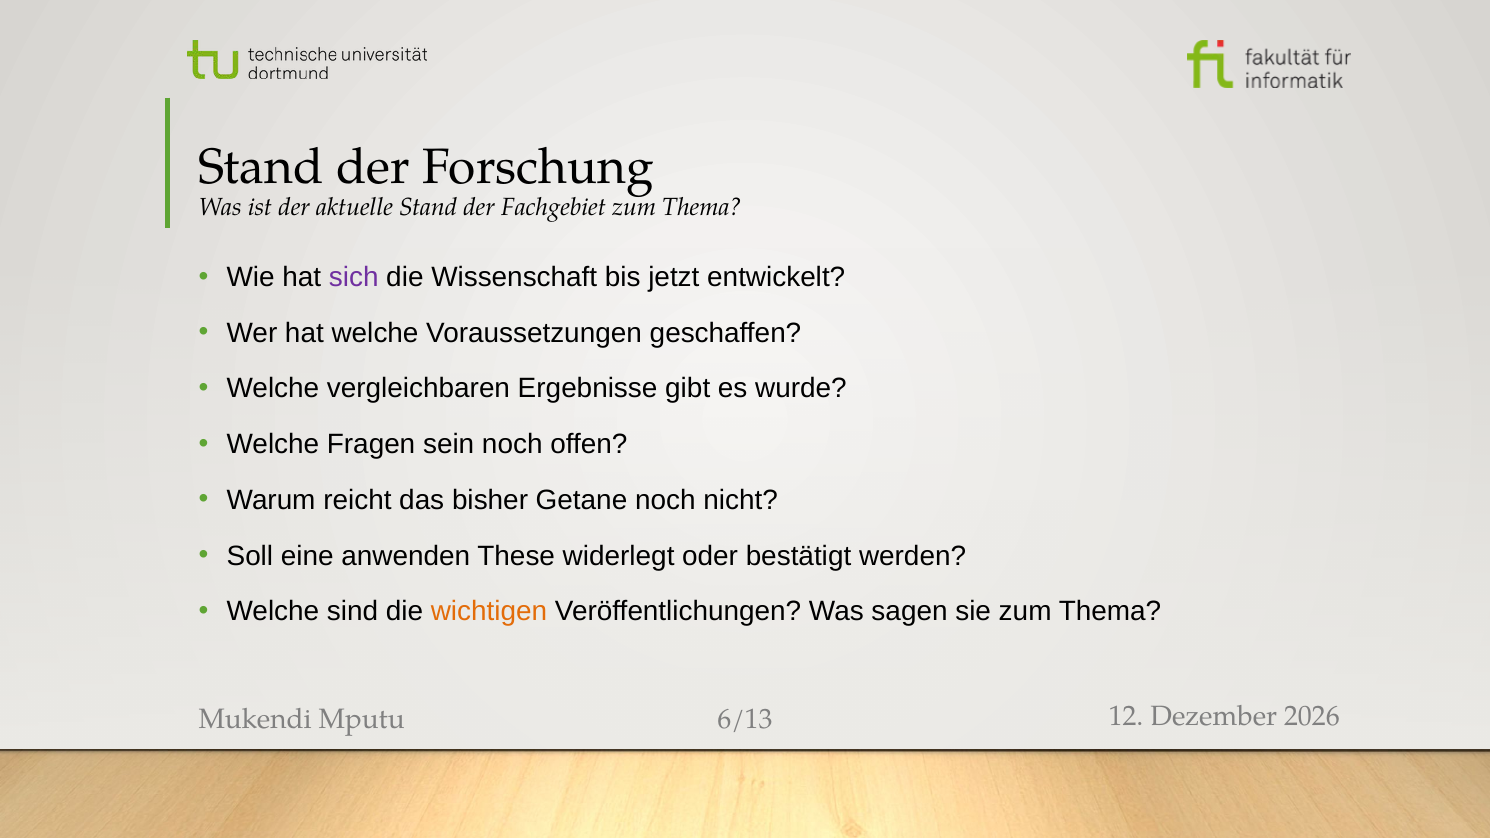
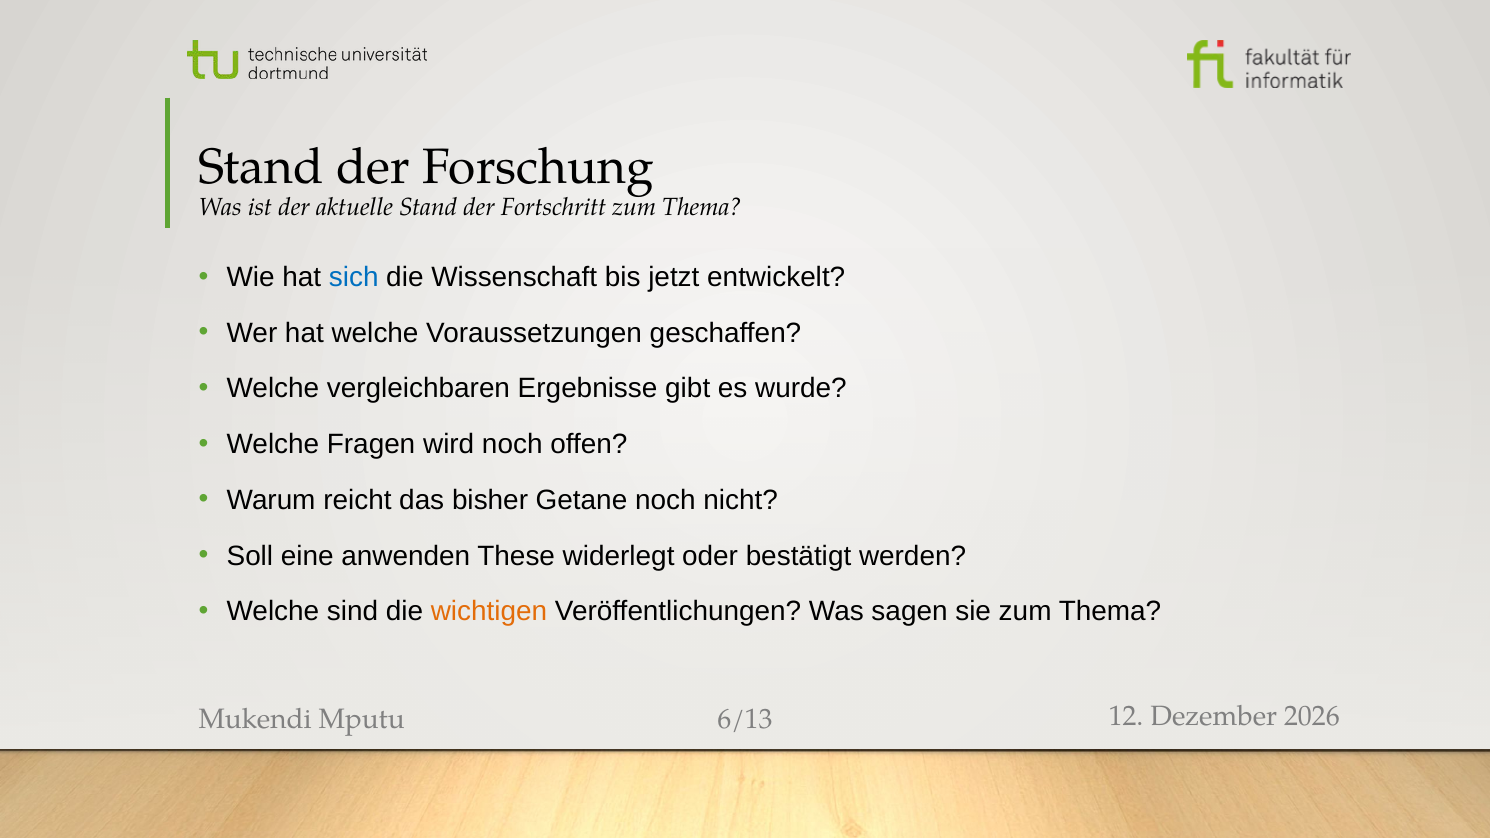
Fachgebiet: Fachgebiet -> Fortschritt
sich colour: purple -> blue
sein: sein -> wird
